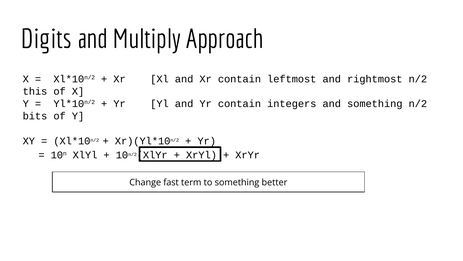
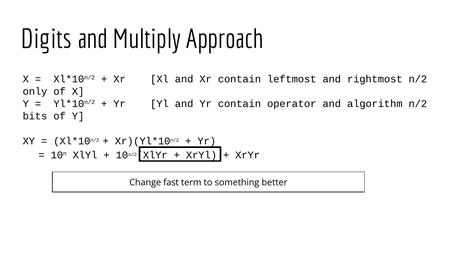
this: this -> only
integers: integers -> operator
and something: something -> algorithm
